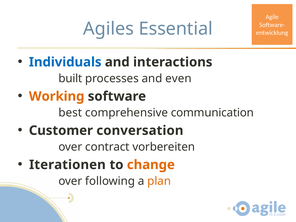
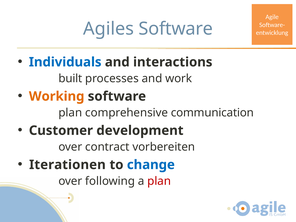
Agiles Essential: Essential -> Software
even: even -> work
best at (70, 113): best -> plan
conversation: conversation -> development
change colour: orange -> blue
plan at (159, 181) colour: orange -> red
